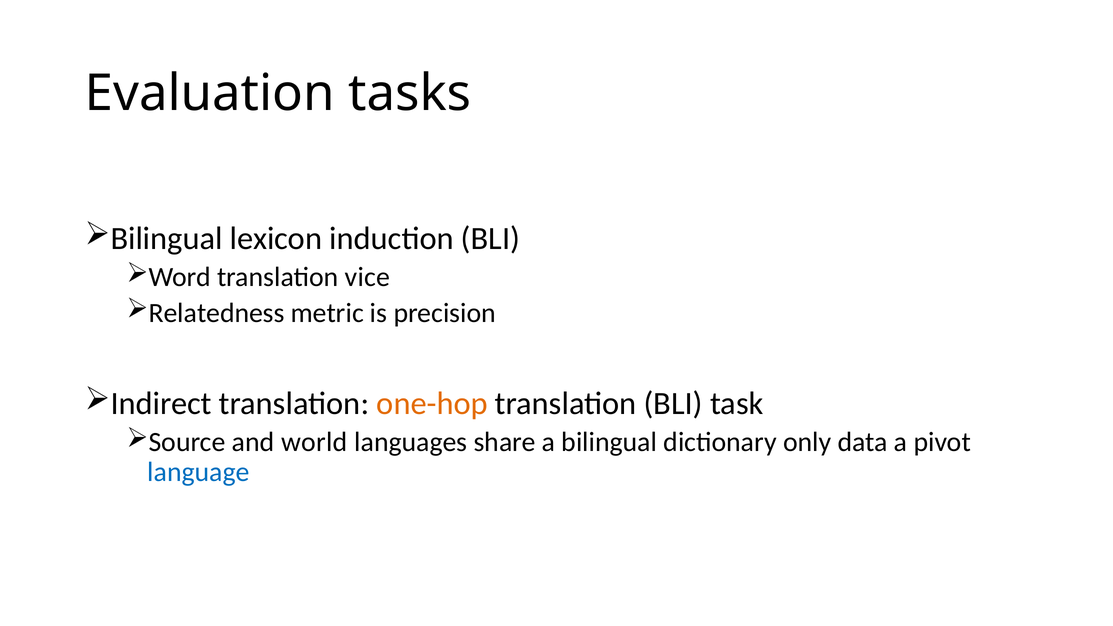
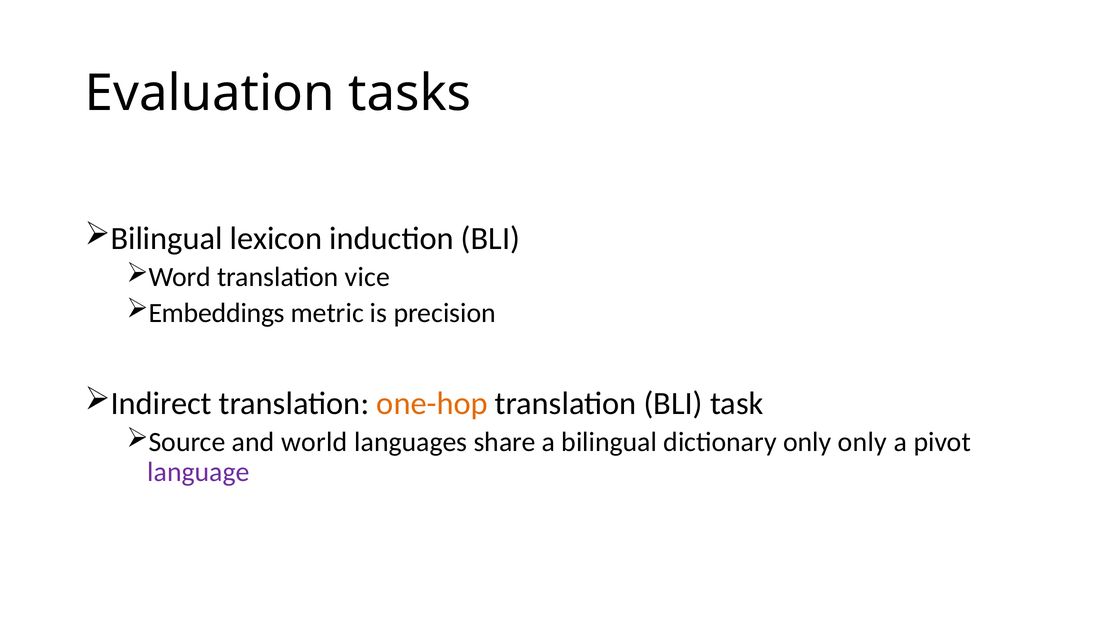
Relatedness: Relatedness -> Embeddings
only data: data -> only
language colour: blue -> purple
